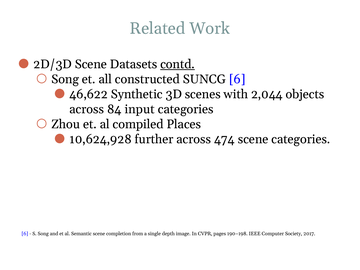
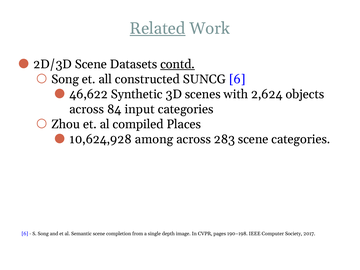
Related underline: none -> present
2,044: 2,044 -> 2,624
further: further -> among
474: 474 -> 283
